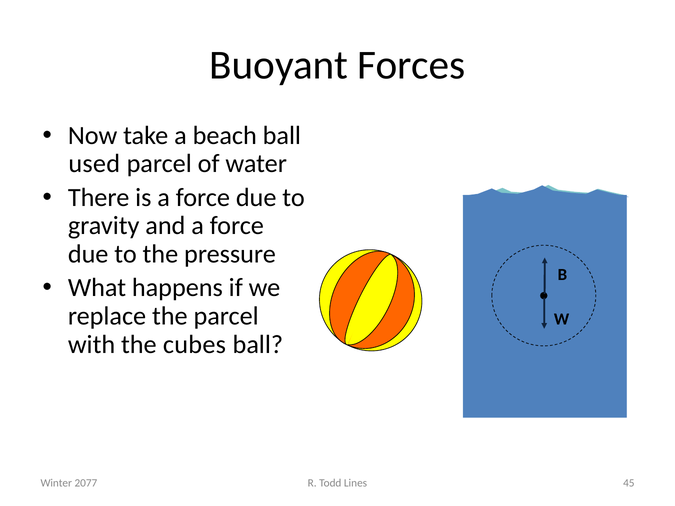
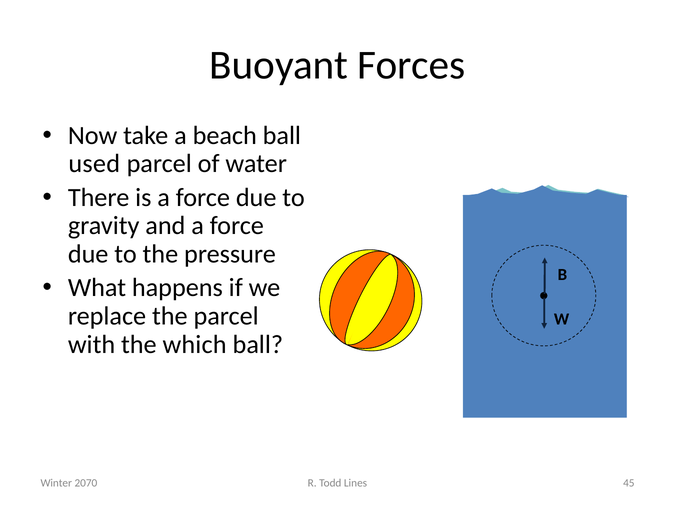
cubes: cubes -> which
2077: 2077 -> 2070
